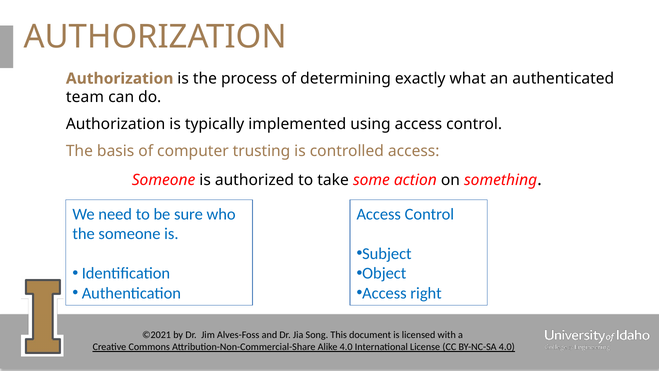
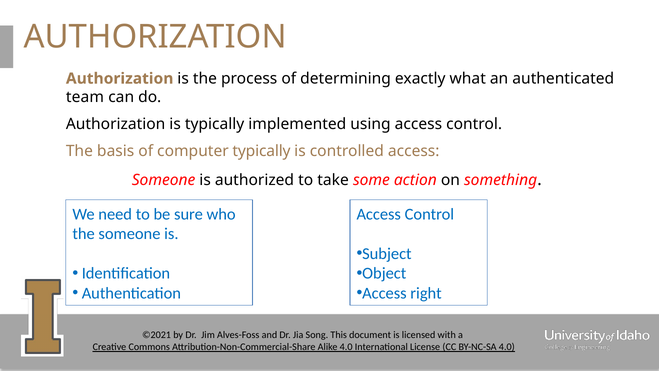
computer trusting: trusting -> typically
